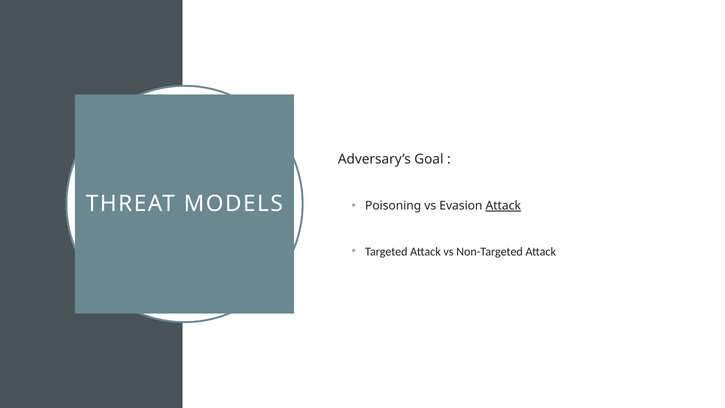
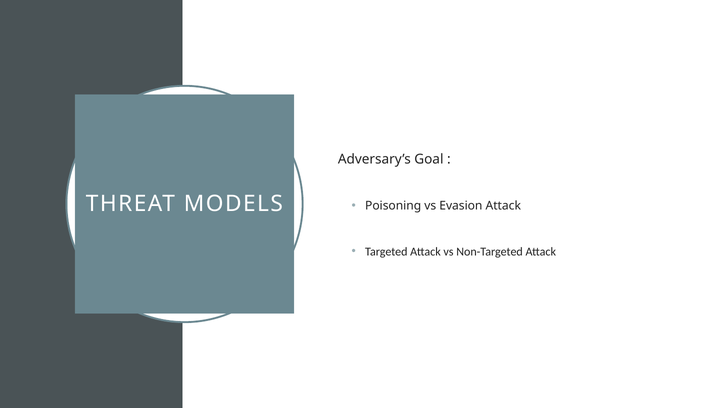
Attack at (503, 206) underline: present -> none
